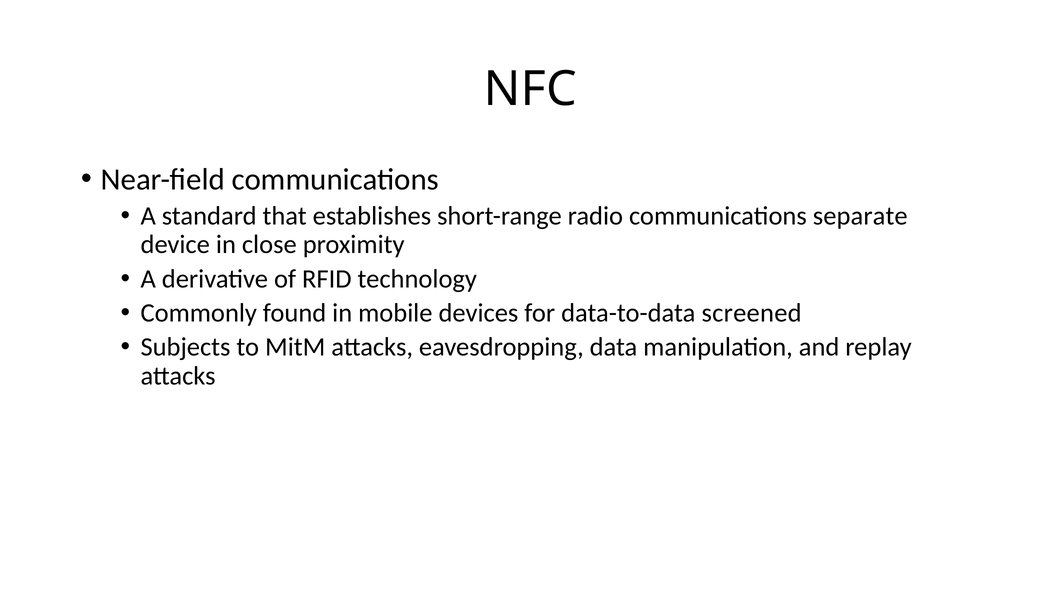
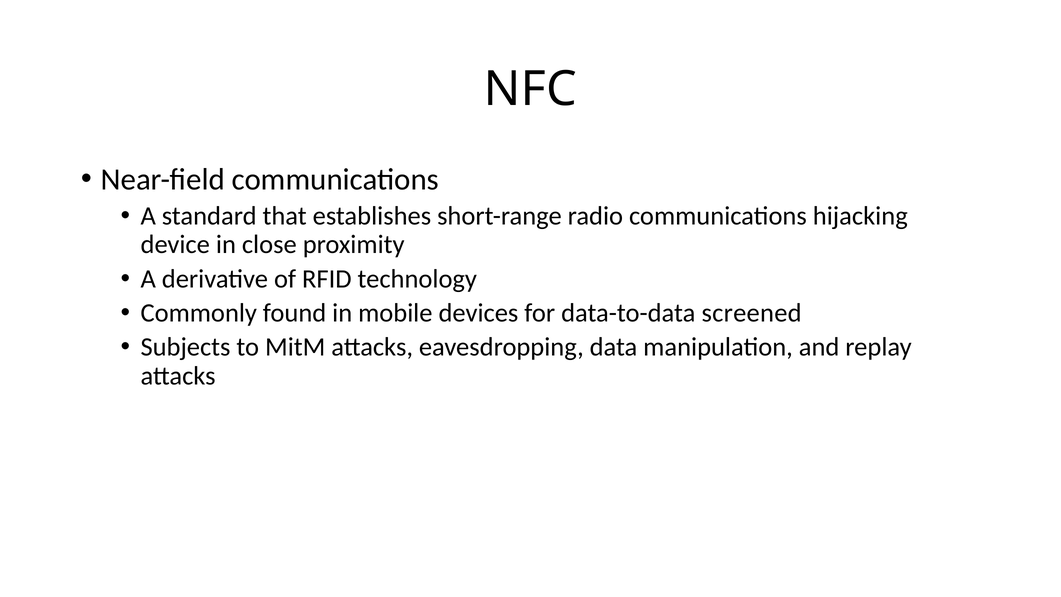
separate: separate -> hijacking
